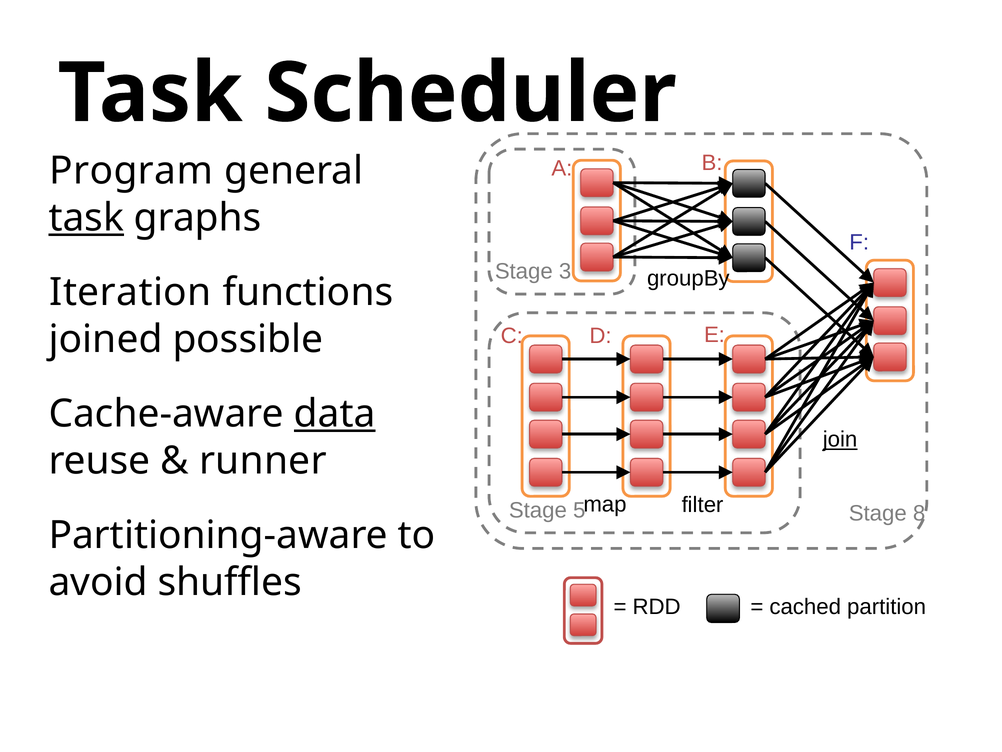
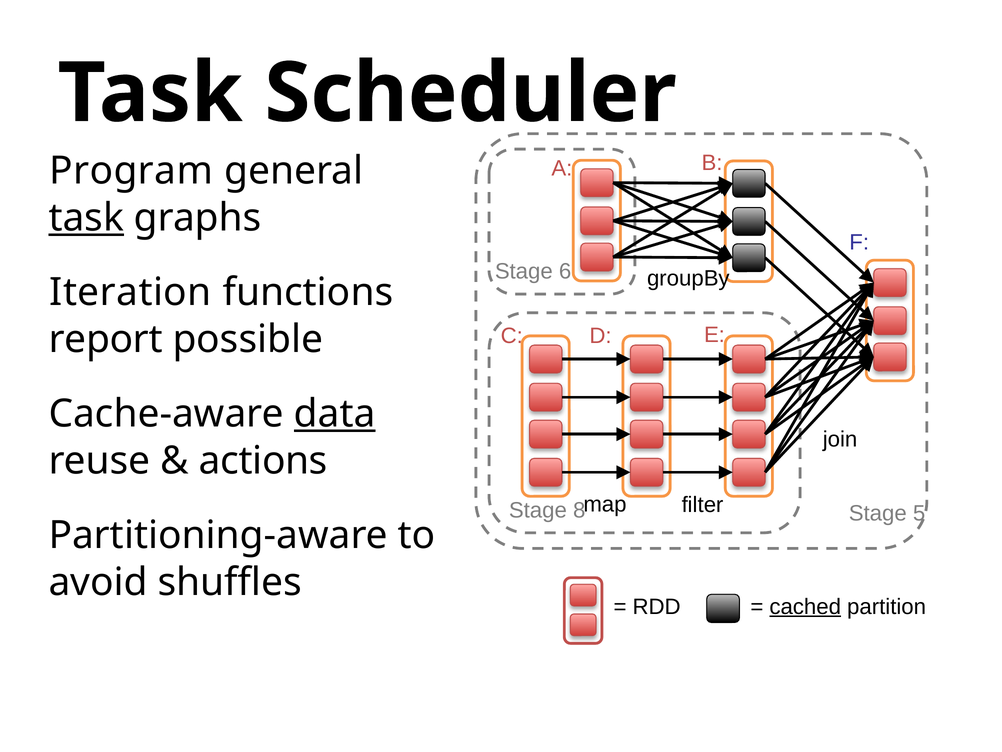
3: 3 -> 6
joined: joined -> report
join underline: present -> none
runner: runner -> actions
5: 5 -> 8
8: 8 -> 5
cached underline: none -> present
